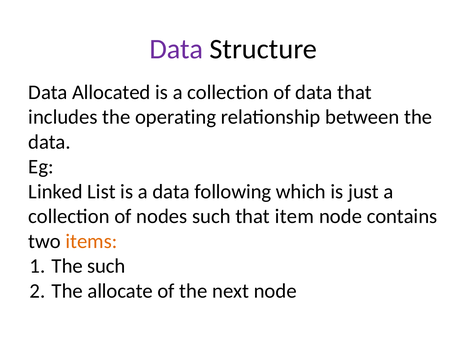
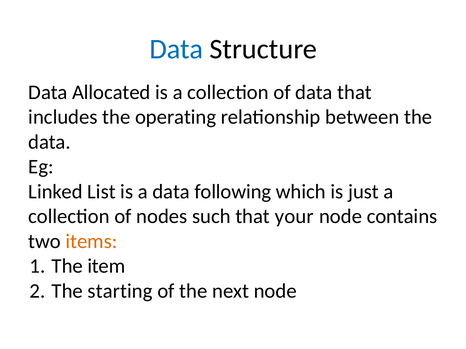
Data at (176, 49) colour: purple -> blue
item: item -> your
The such: such -> item
allocate: allocate -> starting
